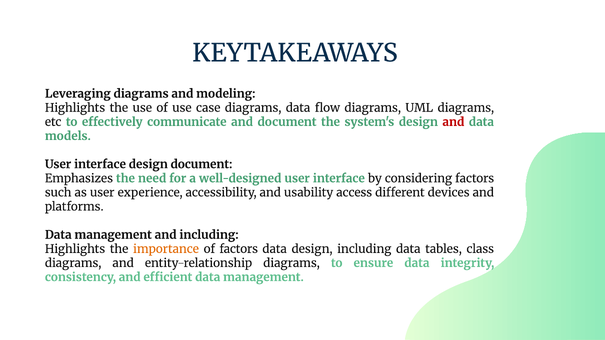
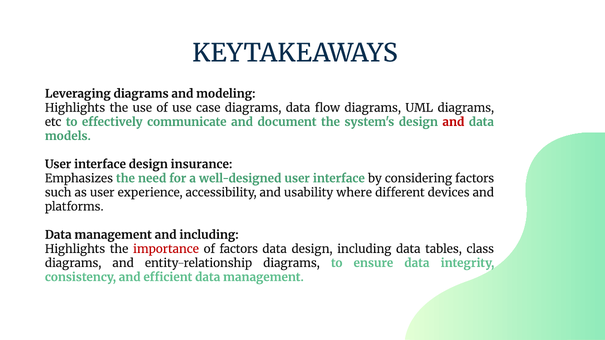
design document: document -> insurance
access: access -> where
importance colour: orange -> red
